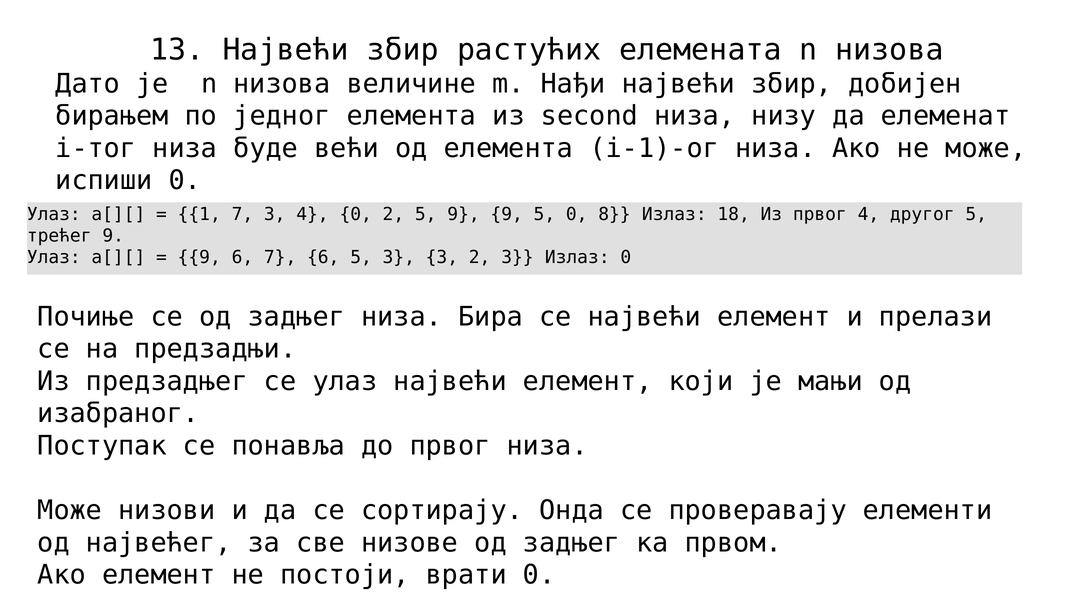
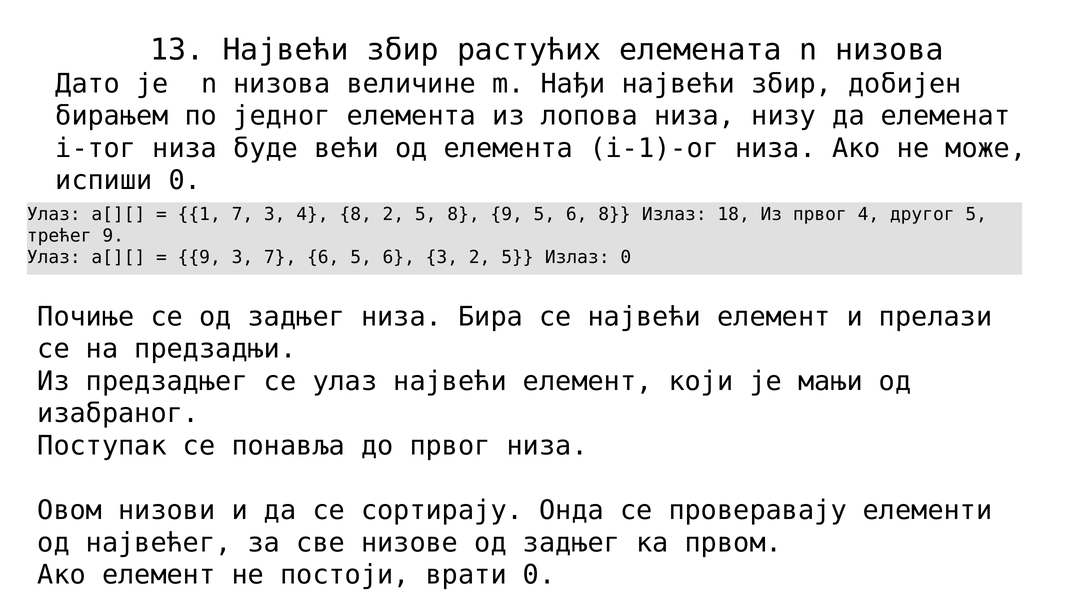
second: second -> лопова
4 0: 0 -> 8
5 9: 9 -> 8
9 5 0: 0 -> 6
9 6: 6 -> 3
6 5 3: 3 -> 6
3 2 3: 3 -> 5
Може at (70, 511): Може -> Овом
